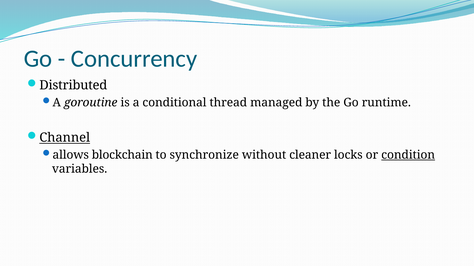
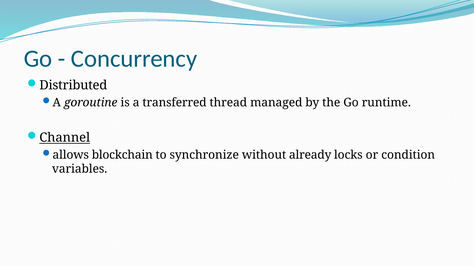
conditional: conditional -> transferred
cleaner: cleaner -> already
condition underline: present -> none
